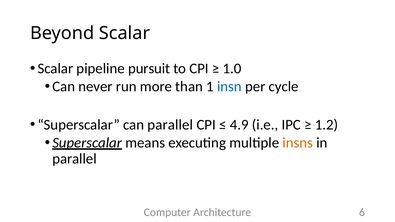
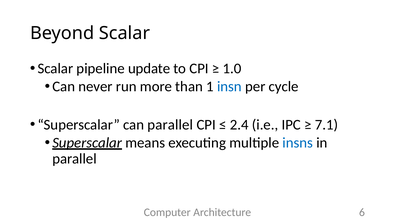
pursuit: pursuit -> update
4.9: 4.9 -> 2.4
1.2: 1.2 -> 7.1
insns colour: orange -> blue
